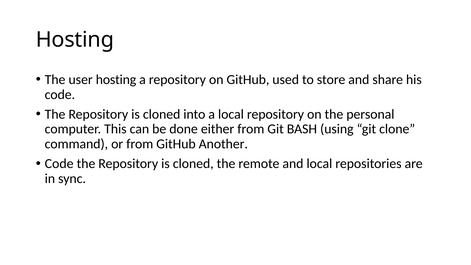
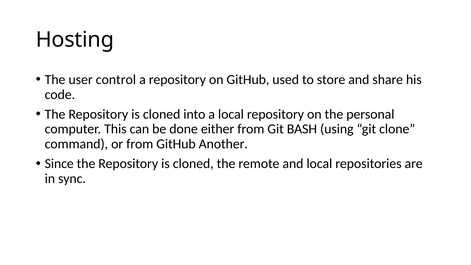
user hosting: hosting -> control
Code at (59, 164): Code -> Since
